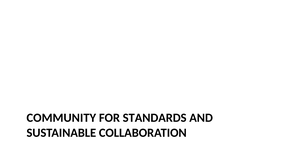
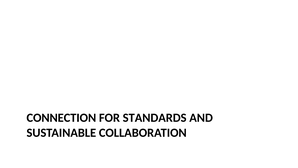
COMMUNITY: COMMUNITY -> CONNECTION
